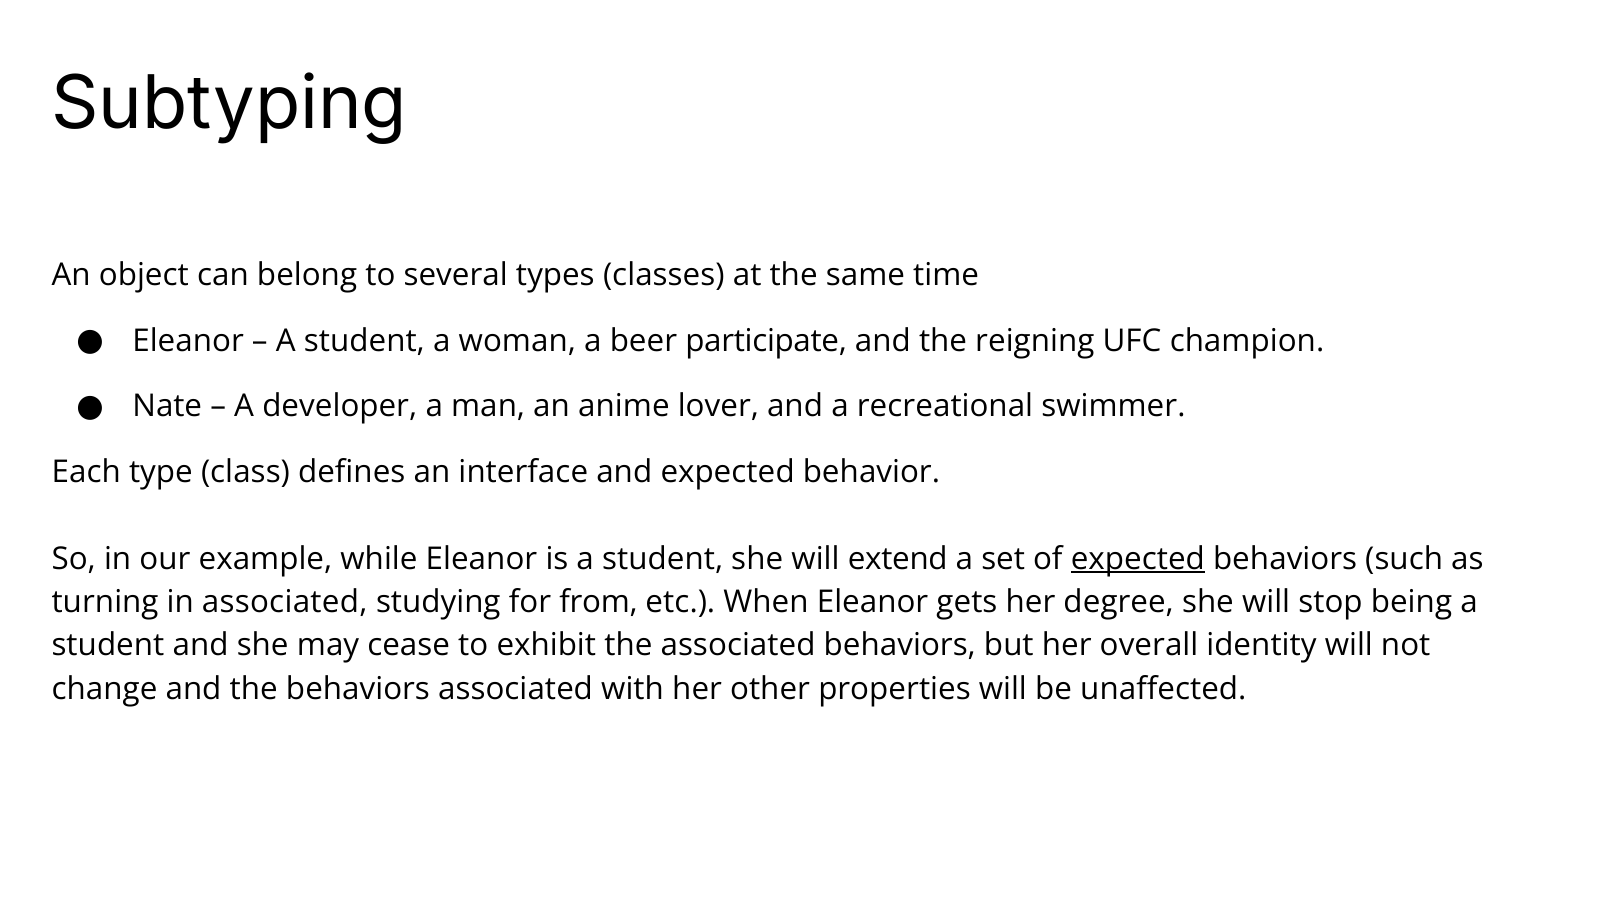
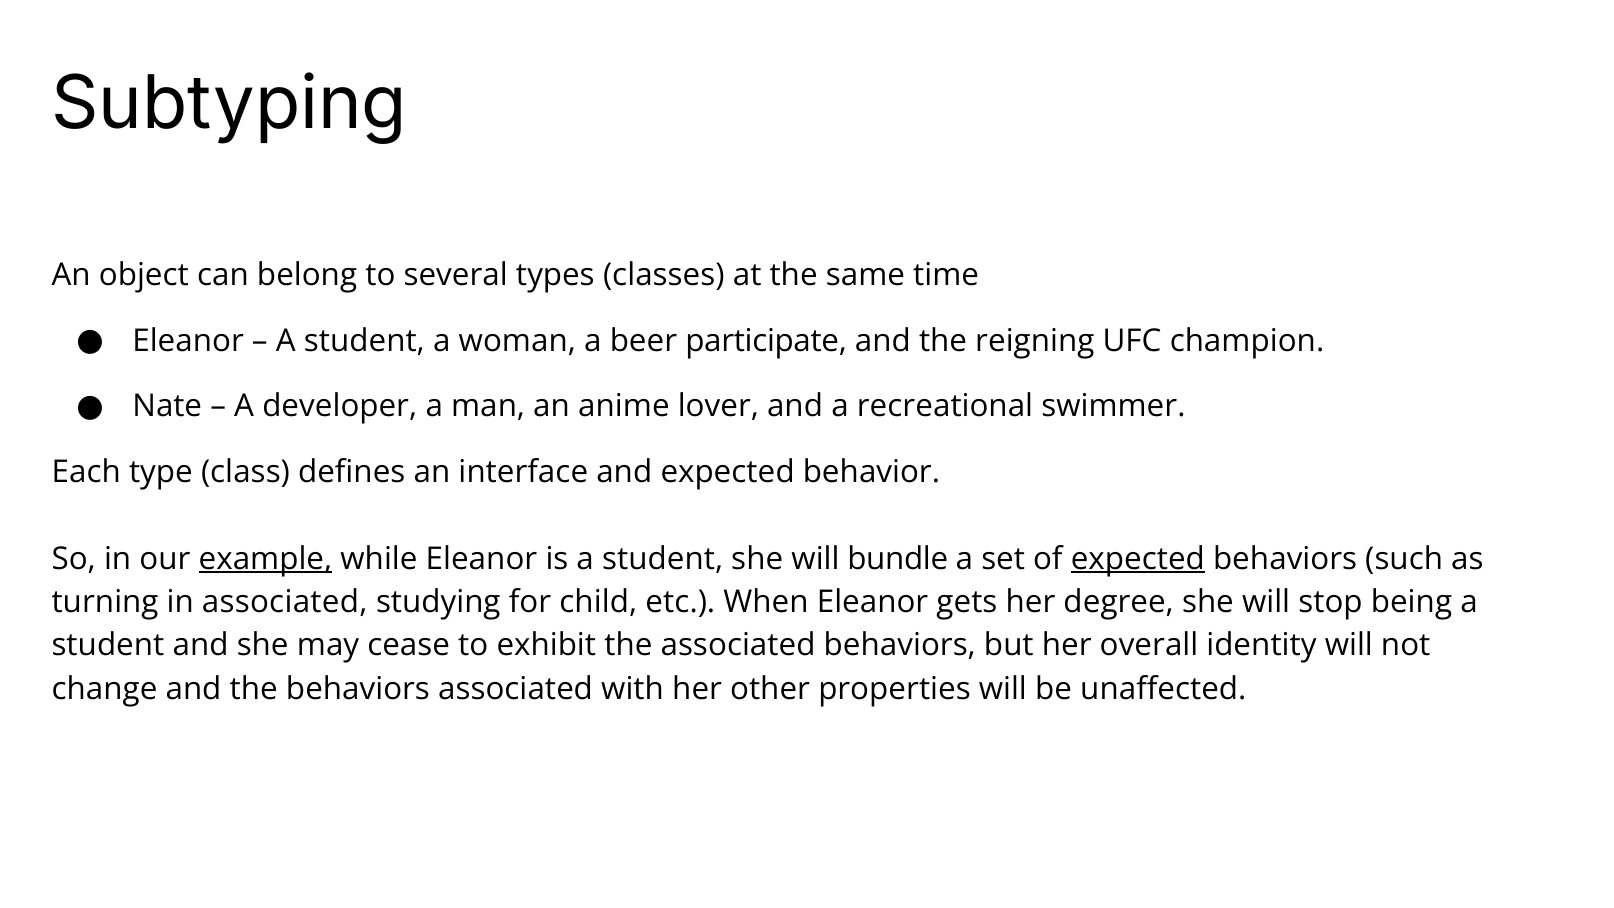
example underline: none -> present
extend: extend -> bundle
from: from -> child
